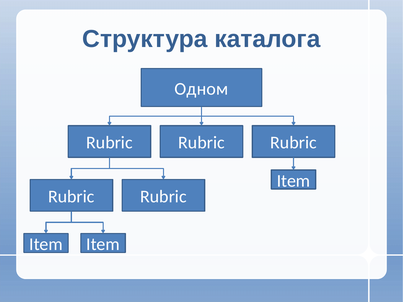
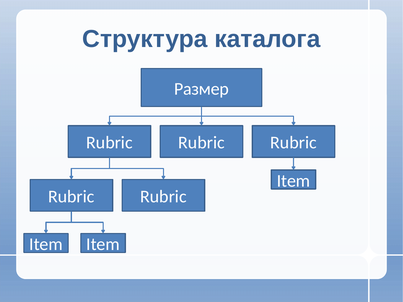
Одном: Одном -> Размер
